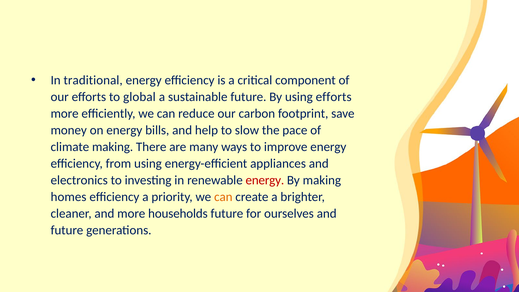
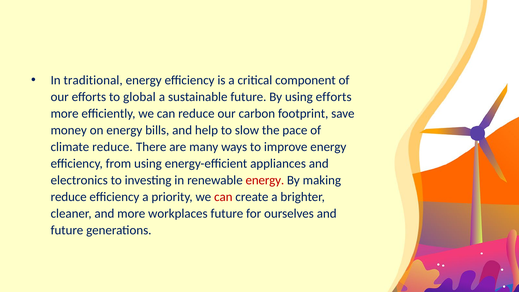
climate making: making -> reduce
homes at (69, 197): homes -> reduce
can at (223, 197) colour: orange -> red
households: households -> workplaces
